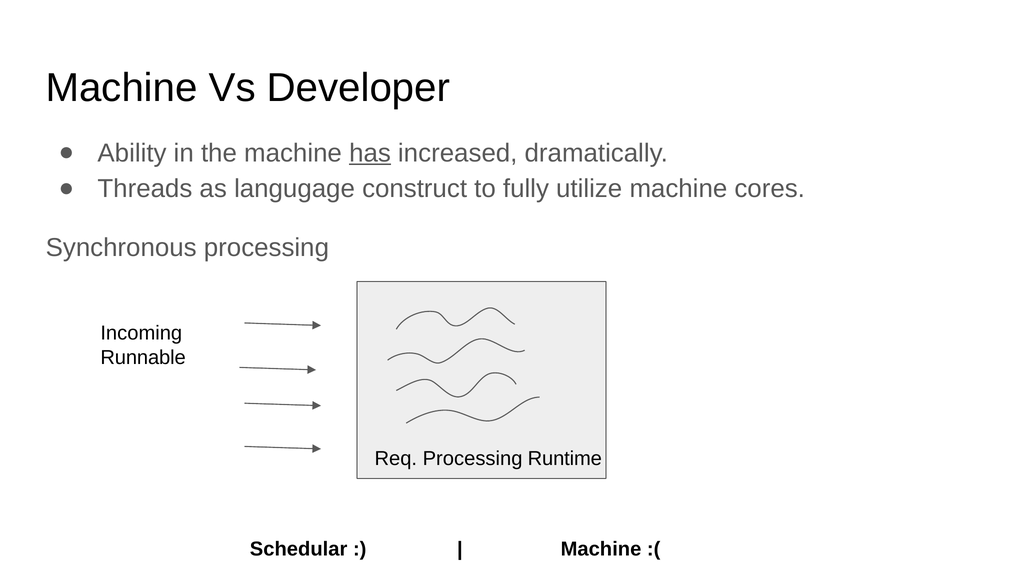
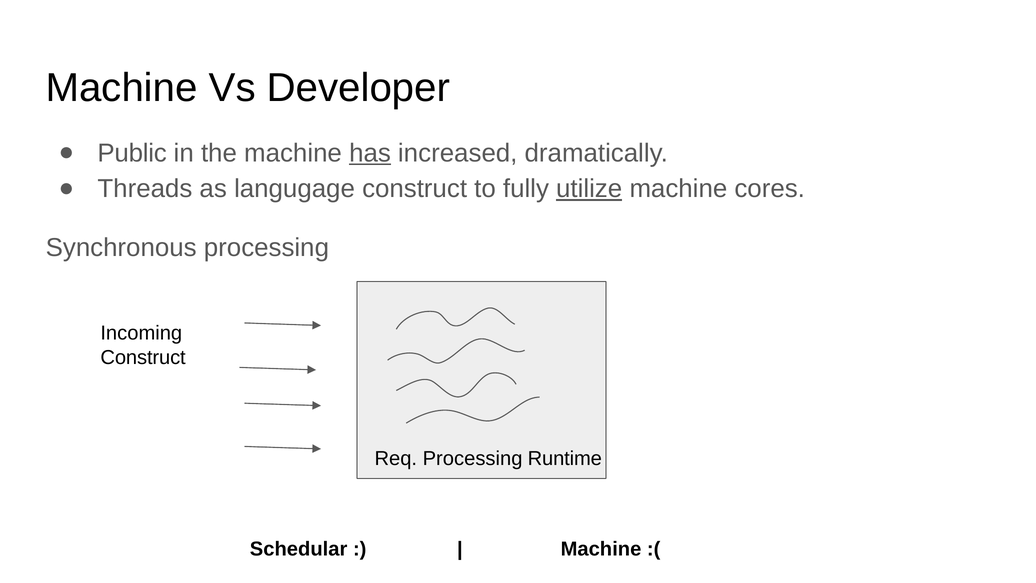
Ability: Ability -> Public
utilize underline: none -> present
Runnable at (143, 357): Runnable -> Construct
